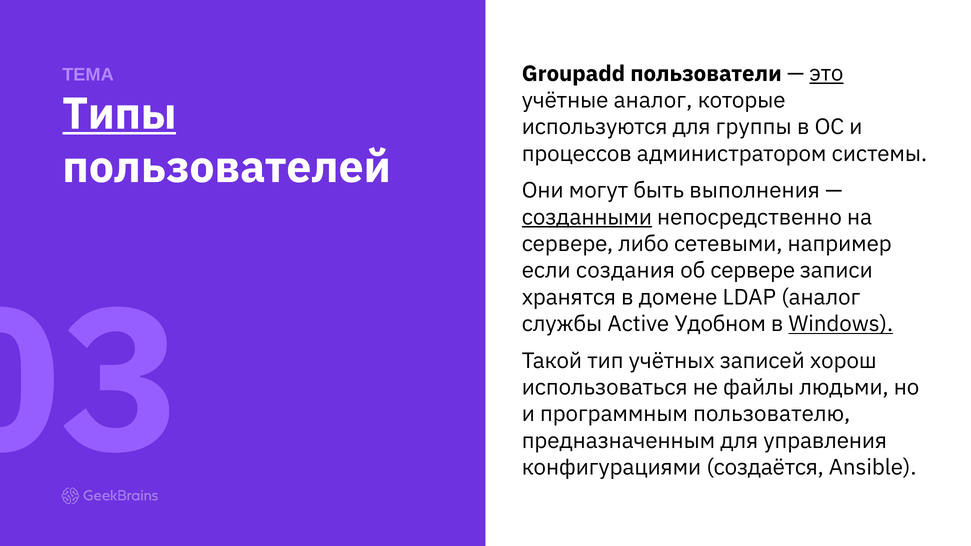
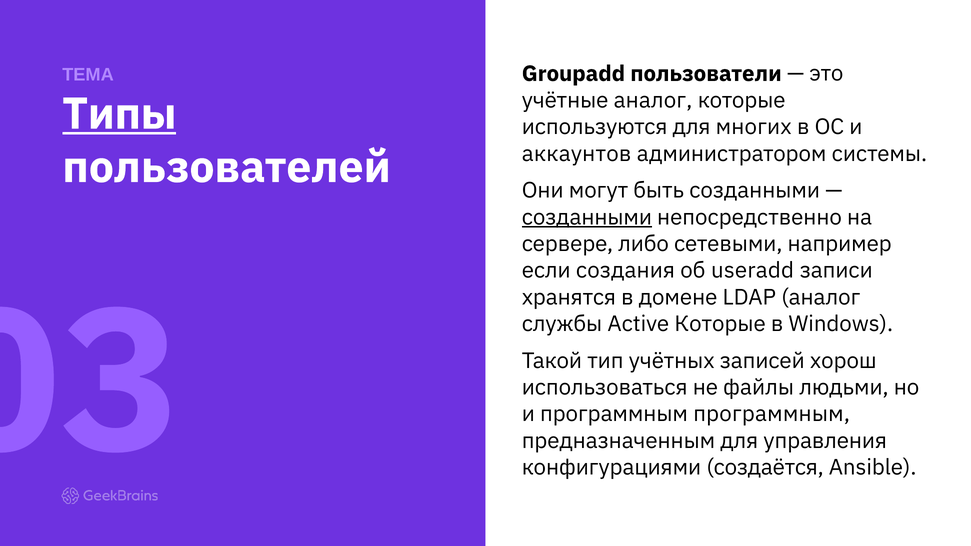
это underline: present -> none
группы: группы -> многих
процессов: процессов -> аккаунтов
быть выполнения: выполнения -> созданными
об сервере: сервере -> useradd
Active Удобном: Удобном -> Которые
Windows underline: present -> none
программным пользователю: пользователю -> программным
